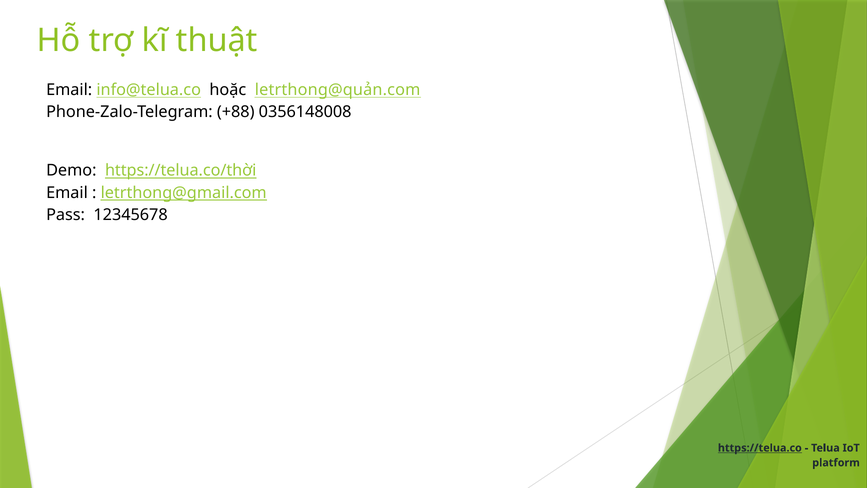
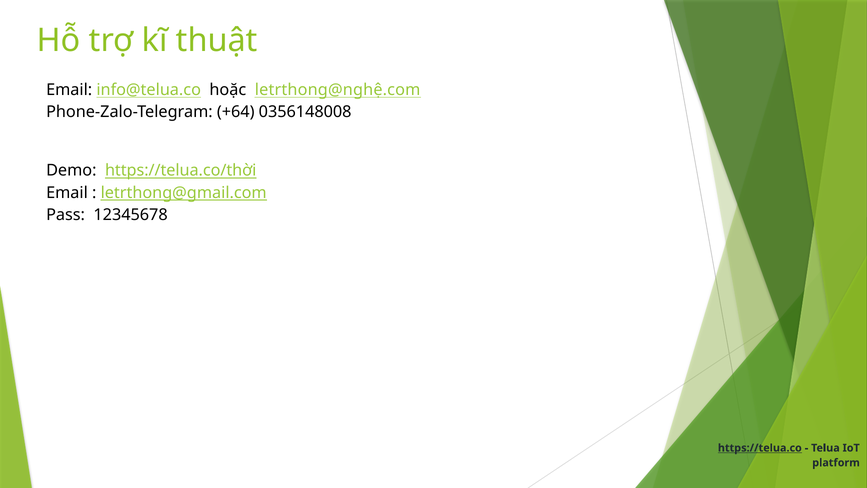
letrthong@quản.com: letrthong@quản.com -> letrthong@nghệ.com
+88: +88 -> +64
